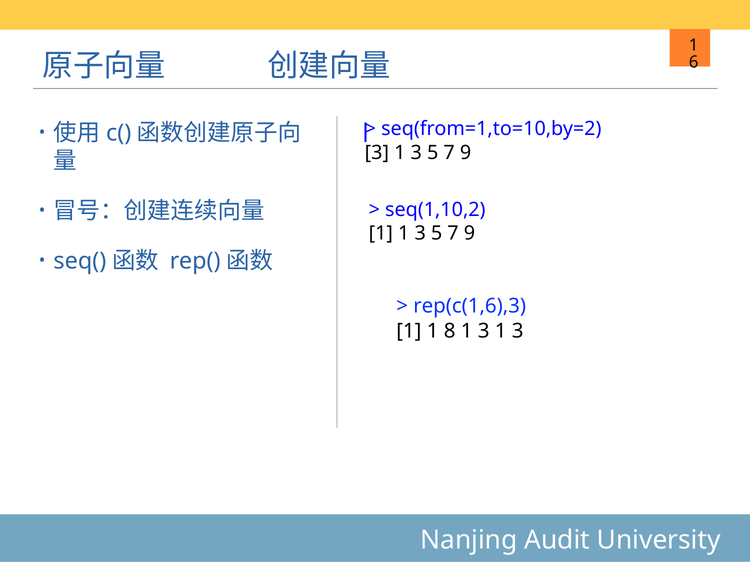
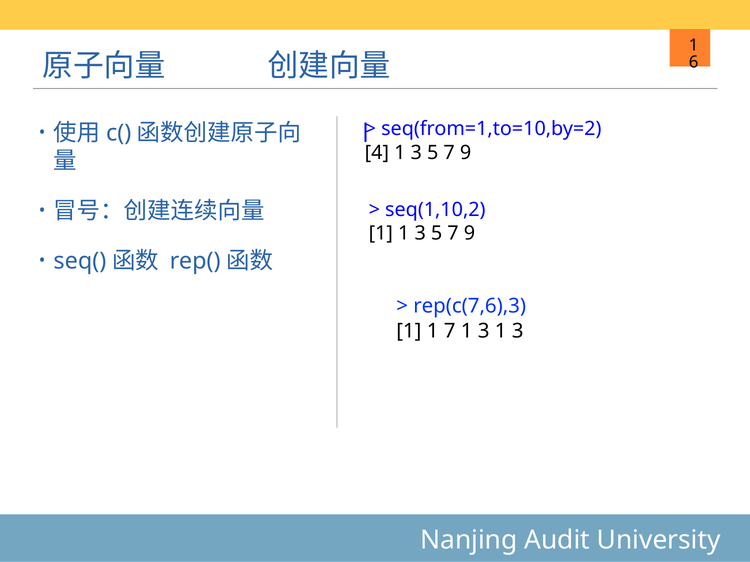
3 at (377, 153): 3 -> 4
rep(c(1,6),3: rep(c(1,6),3 -> rep(c(7,6),3
1 8: 8 -> 7
